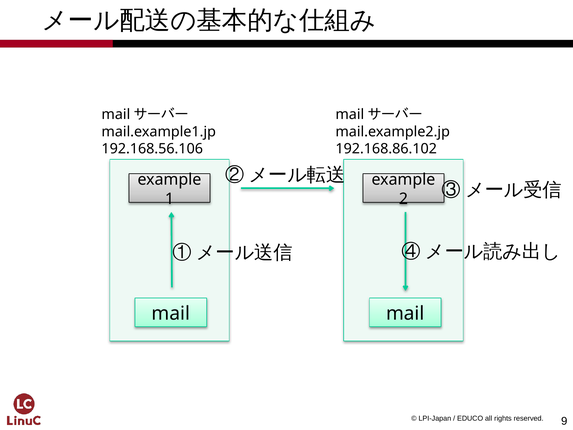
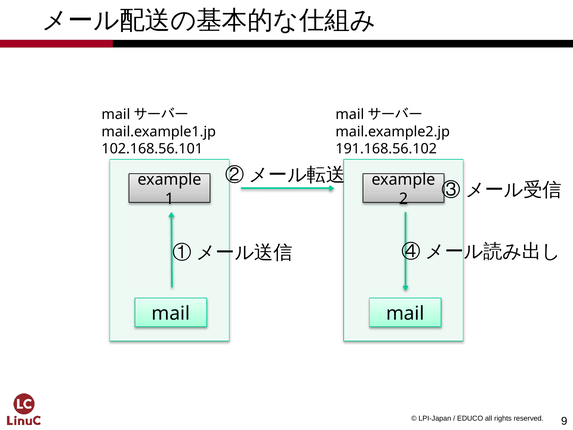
192.168.56.106: 192.168.56.106 -> 102.168.56.101
192.168.86.102: 192.168.86.102 -> 191.168.56.102
